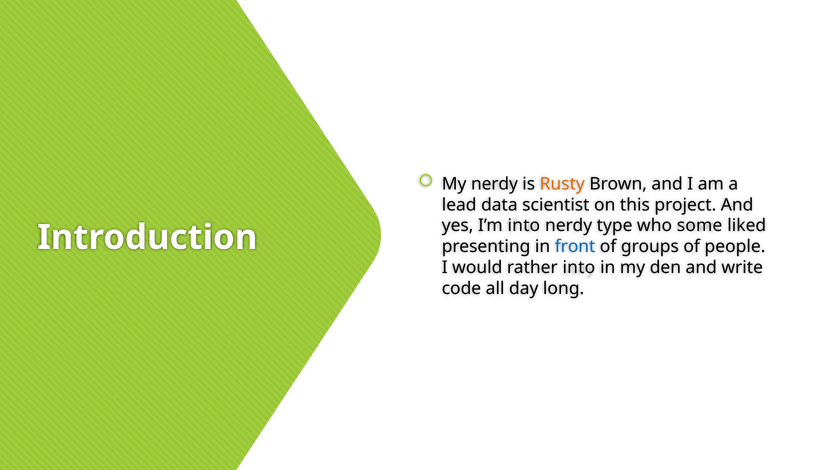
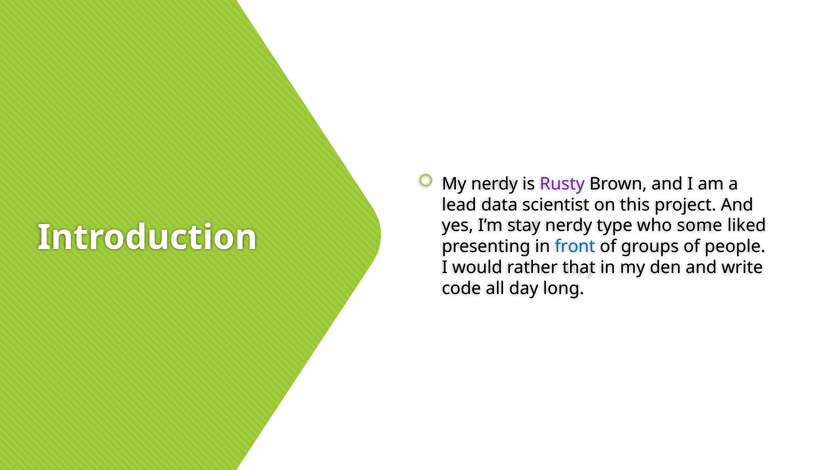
Rusty colour: orange -> purple
I’m into: into -> stay
rather into: into -> that
